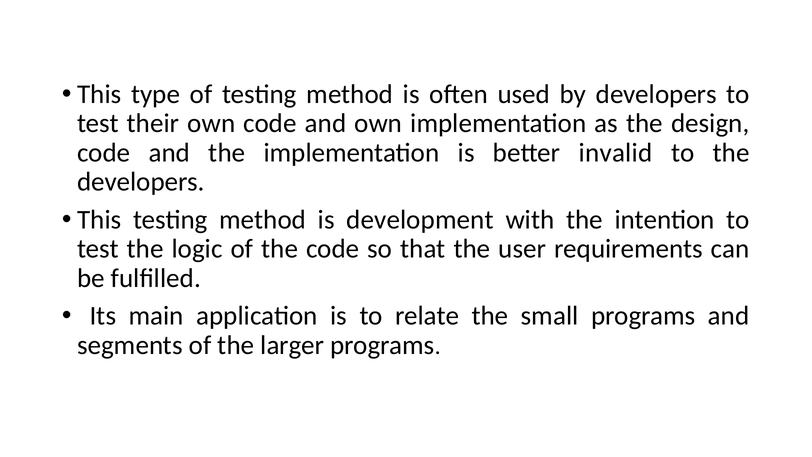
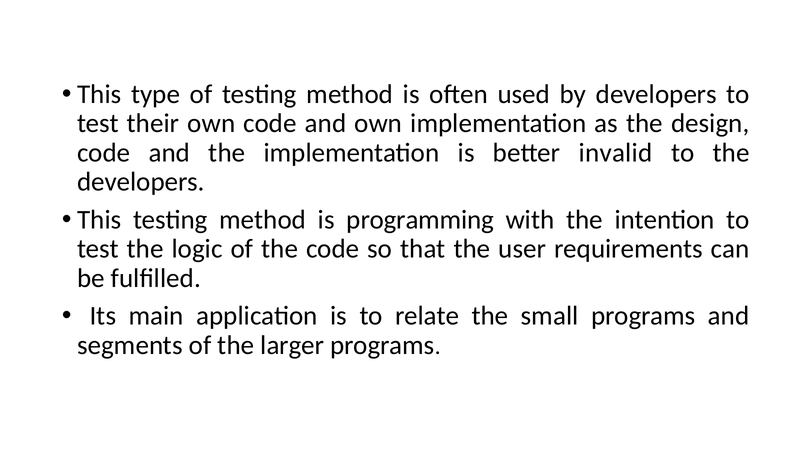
development: development -> programming
